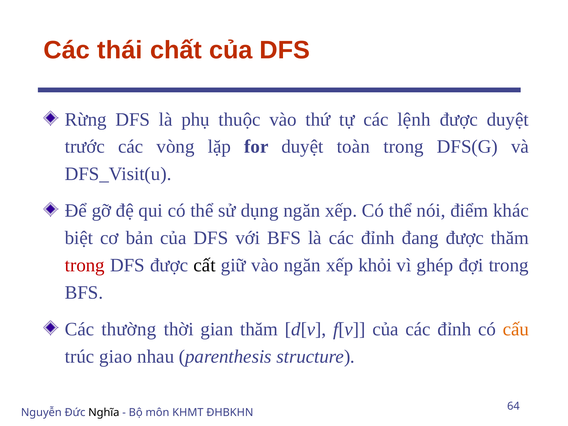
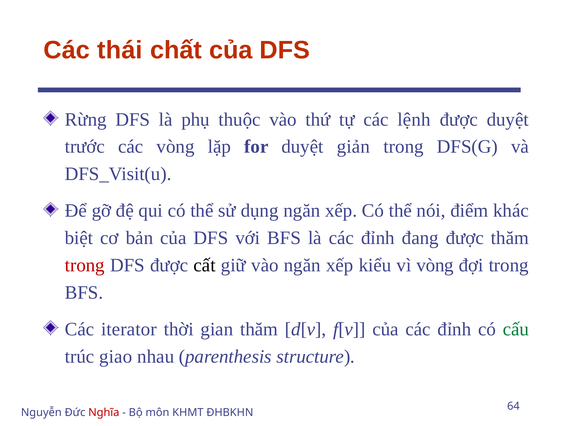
toàn: toàn -> giản
khỏi: khỏi -> kiểu
vì ghép: ghép -> vòng
thường: thường -> iterator
cấu colour: orange -> green
Nghĩa colour: black -> red
